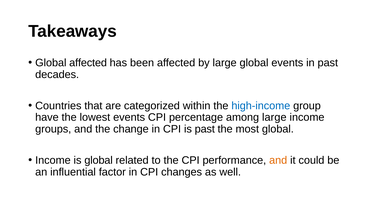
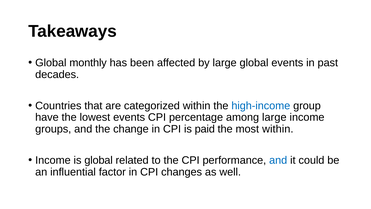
Global affected: affected -> monthly
is past: past -> paid
most global: global -> within
and at (278, 160) colour: orange -> blue
